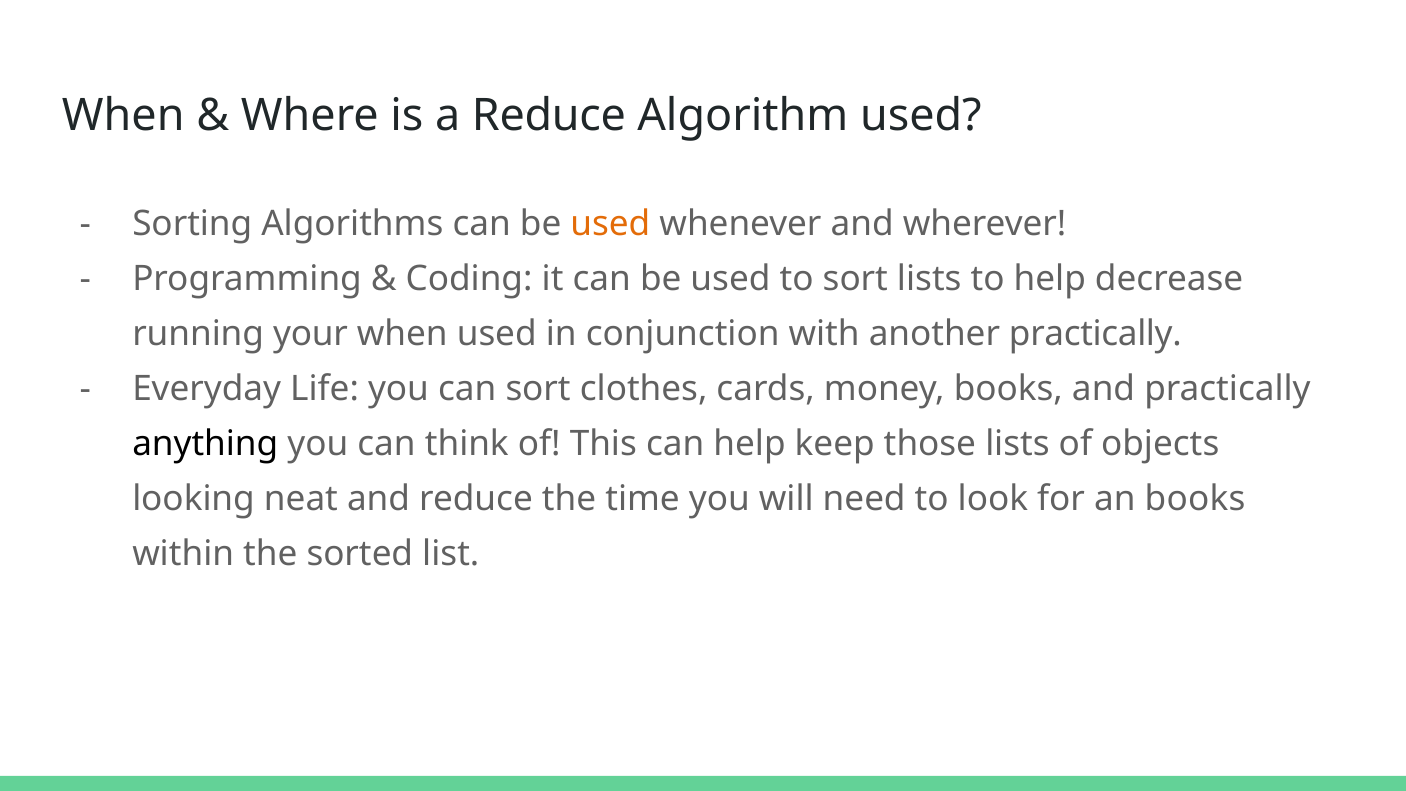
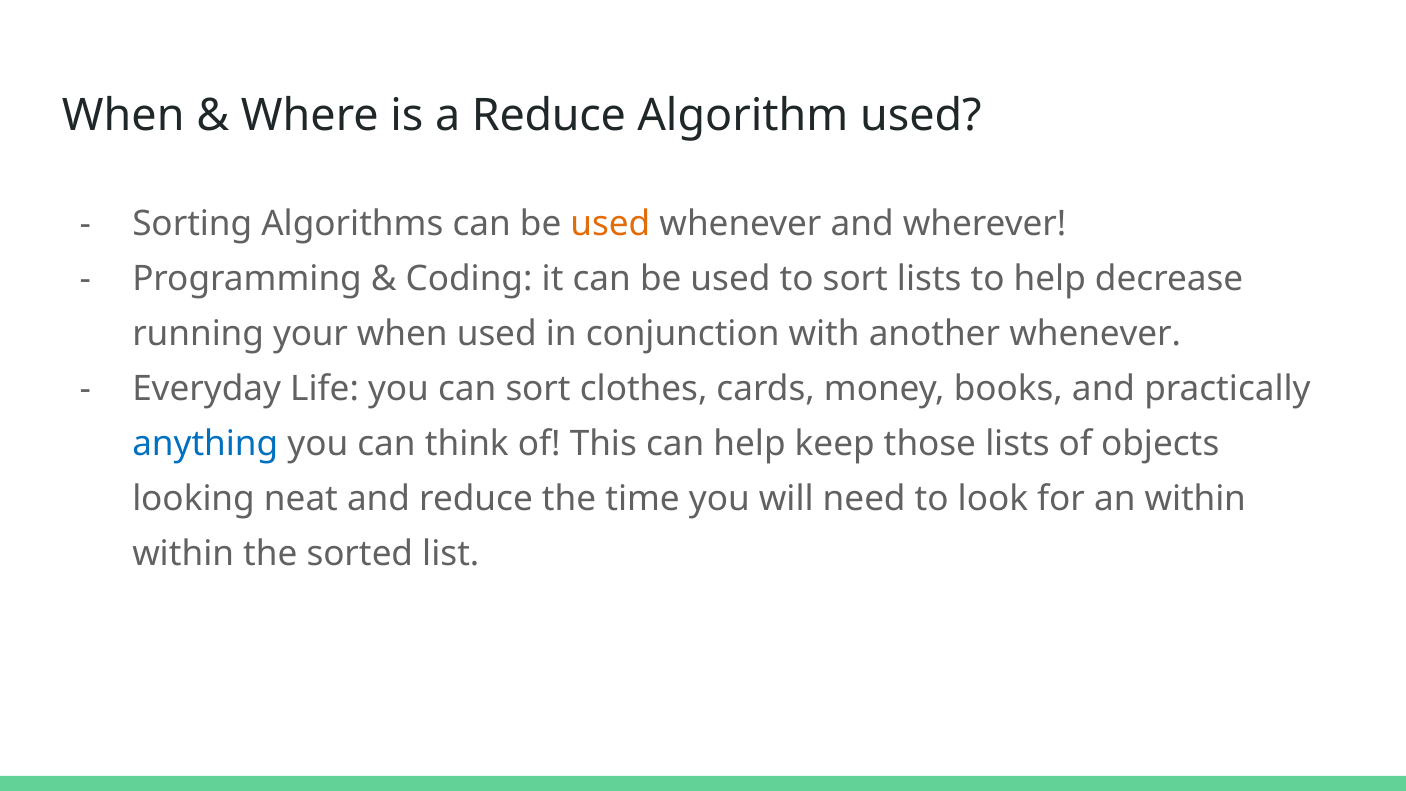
another practically: practically -> whenever
anything colour: black -> blue
an books: books -> within
